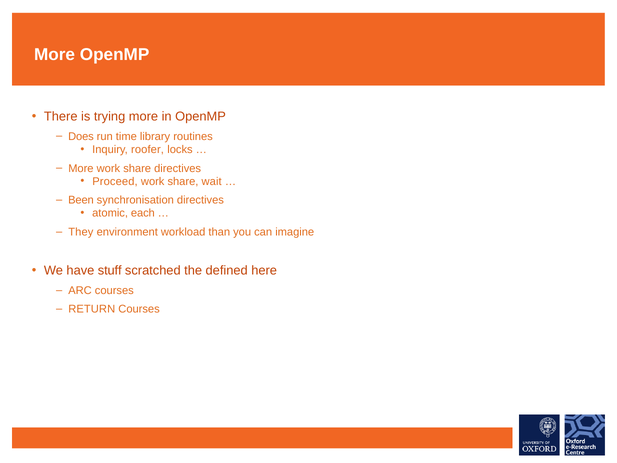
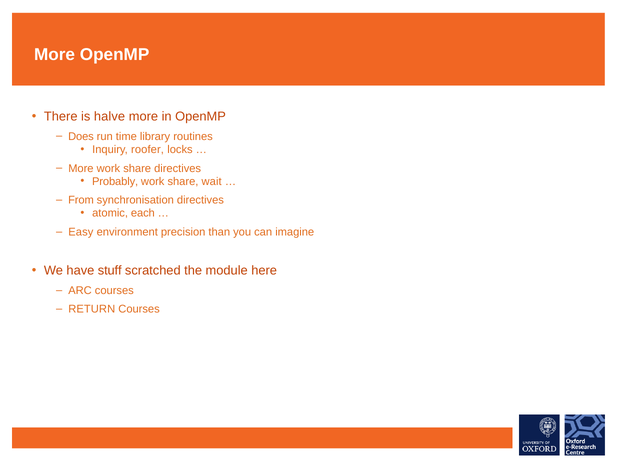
trying: trying -> halve
Proceed: Proceed -> Probably
Been: Been -> From
They: They -> Easy
workload: workload -> precision
defined: defined -> module
